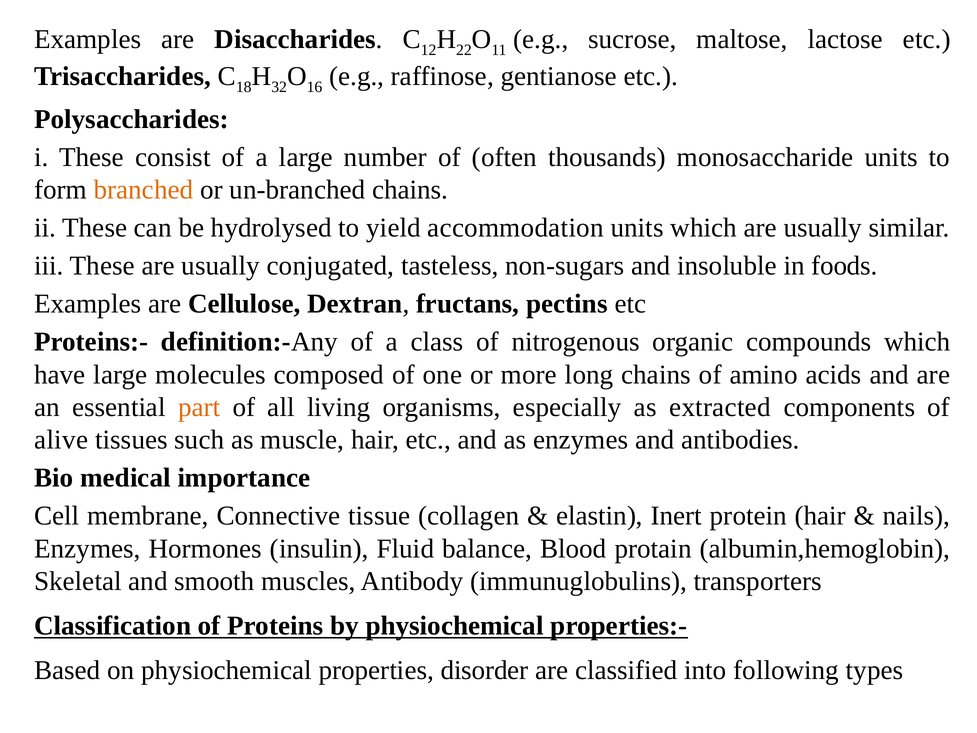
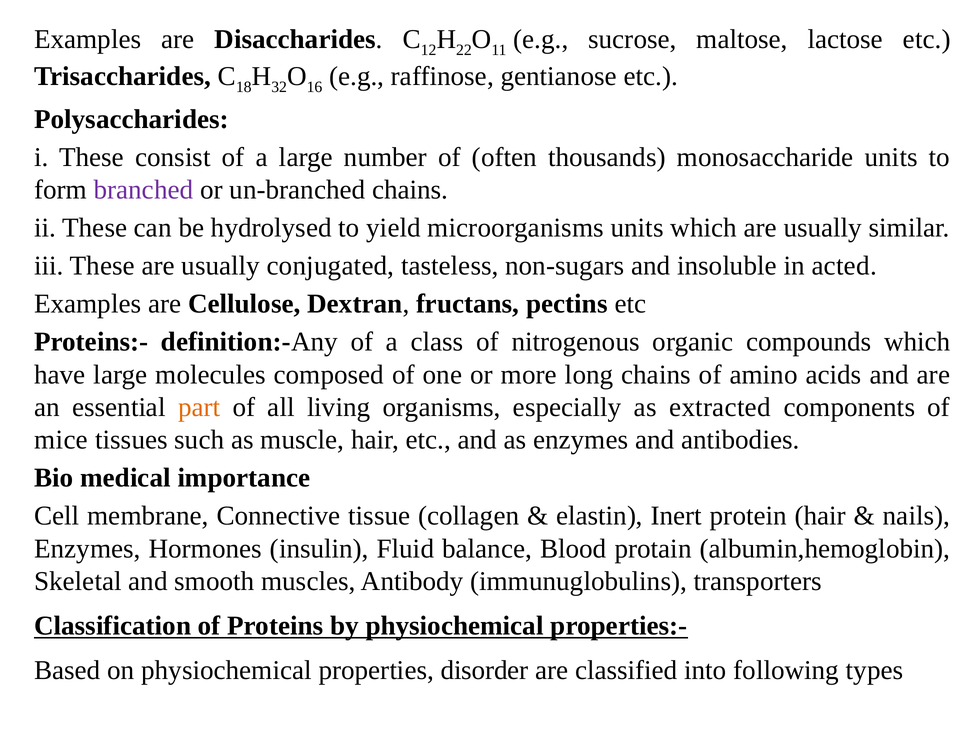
branched colour: orange -> purple
accommodation: accommodation -> microorganisms
foods: foods -> acted
alive: alive -> mice
